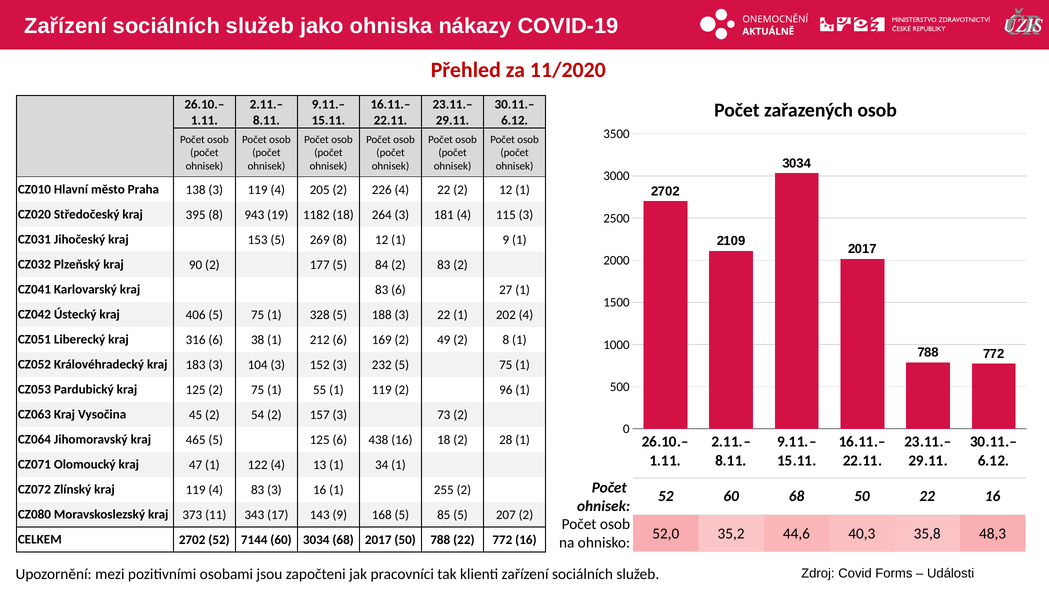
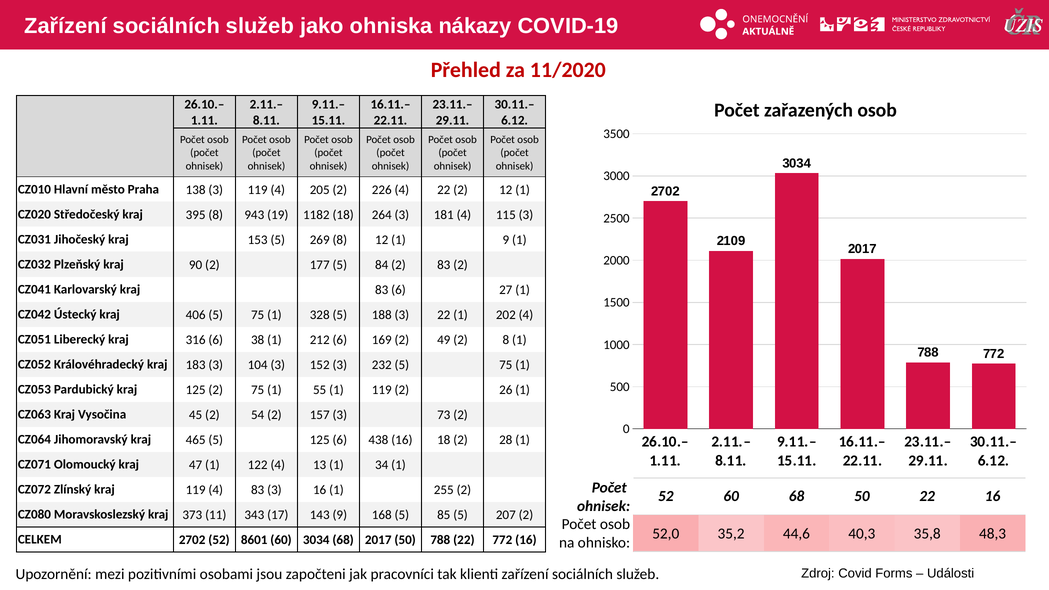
96: 96 -> 26
7144: 7144 -> 8601
